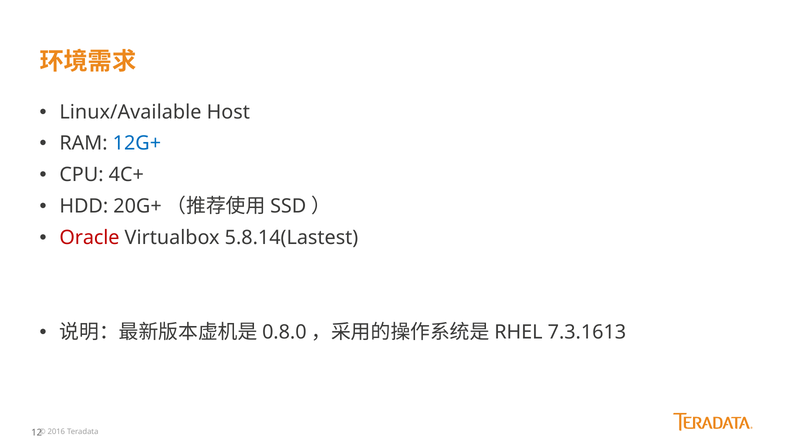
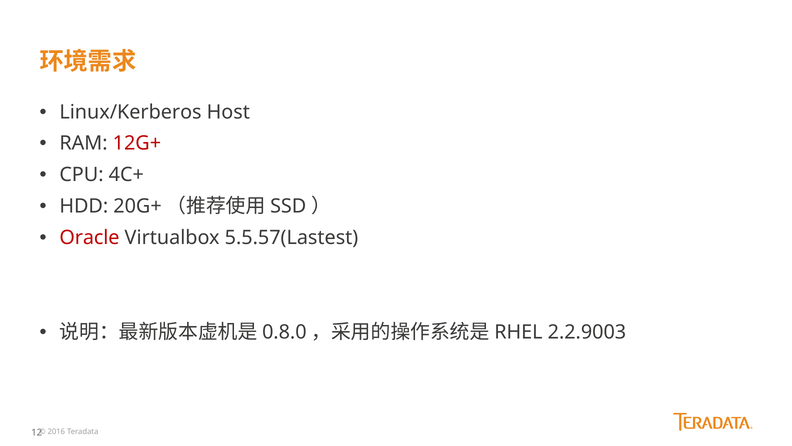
Linux/Available: Linux/Available -> Linux/Kerberos
12G+ colour: blue -> red
5.8.14(Lastest: 5.8.14(Lastest -> 5.5.57(Lastest
7.3.1613: 7.3.1613 -> 2.2.9003
